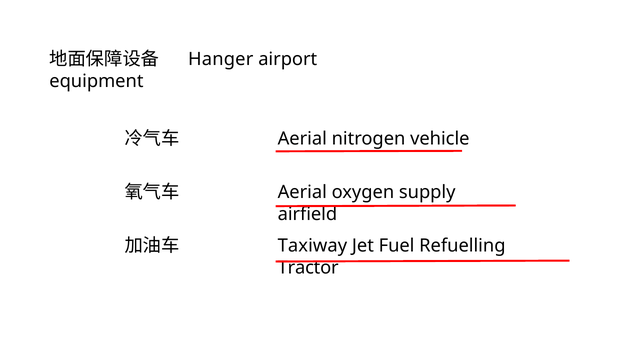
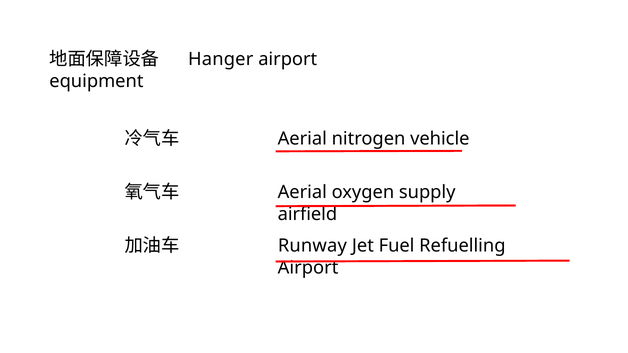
Taxiway: Taxiway -> Runway
Tractor at (308, 268): Tractor -> Airport
